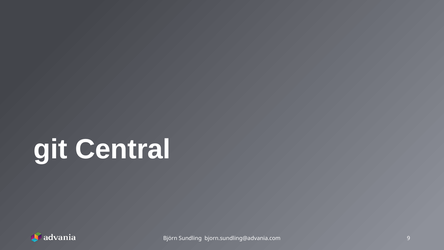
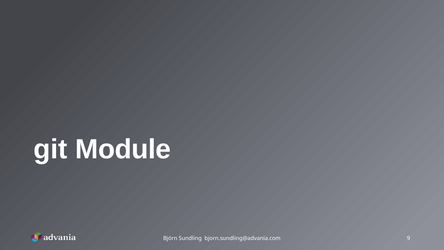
Central: Central -> Module
